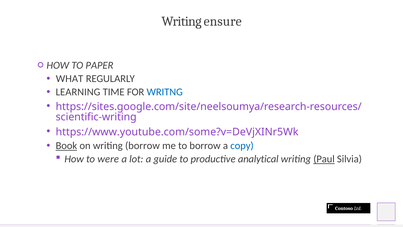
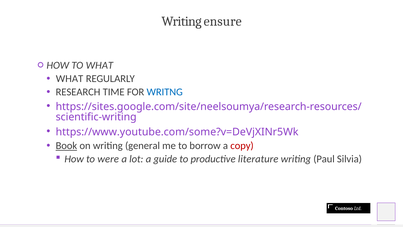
TO PAPER: PAPER -> WHAT
LEARNING: LEARNING -> RESEARCH
writing borrow: borrow -> general
copy colour: blue -> red
analytical: analytical -> literature
Paul underline: present -> none
